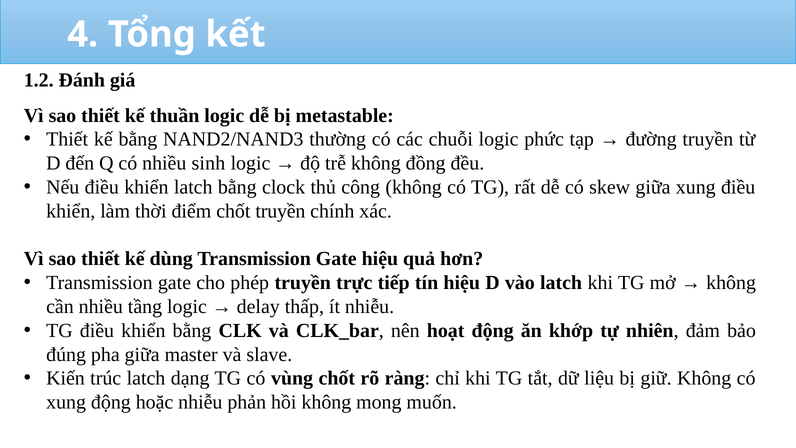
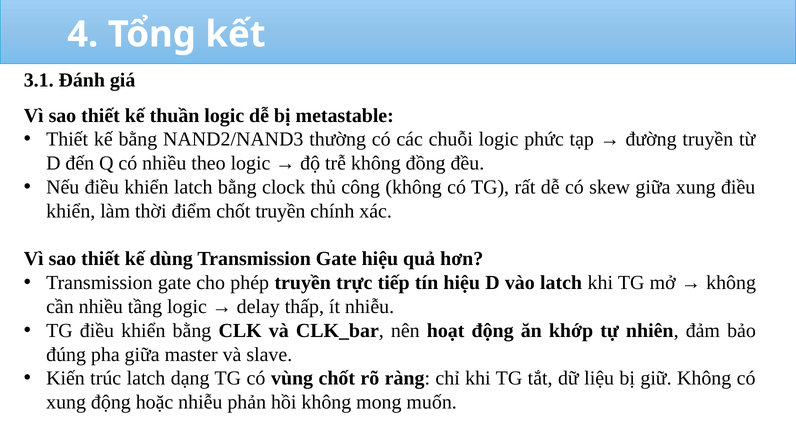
1.2: 1.2 -> 3.1
sinh: sinh -> theo
